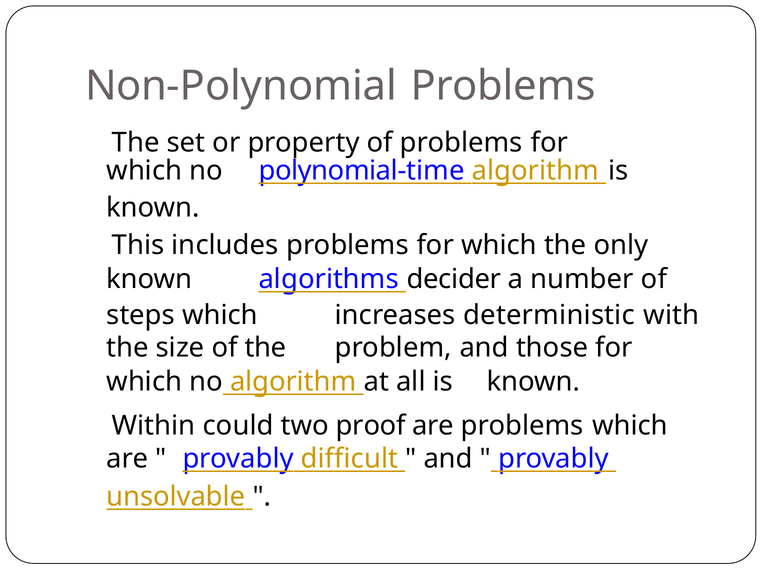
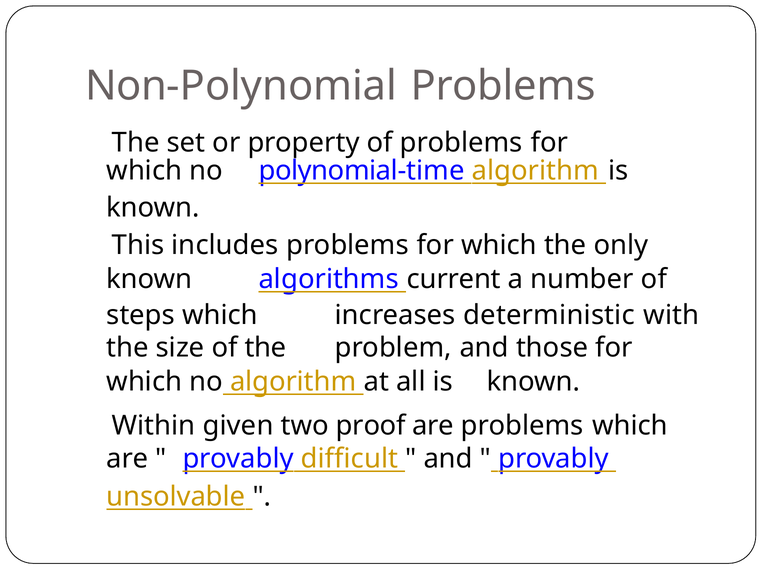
decider: decider -> current
could: could -> given
